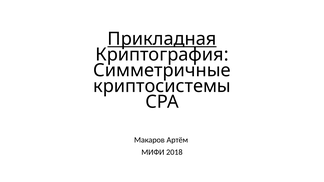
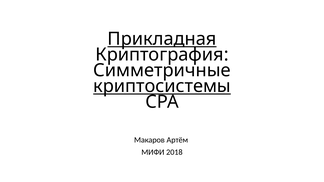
криптосистемы underline: none -> present
